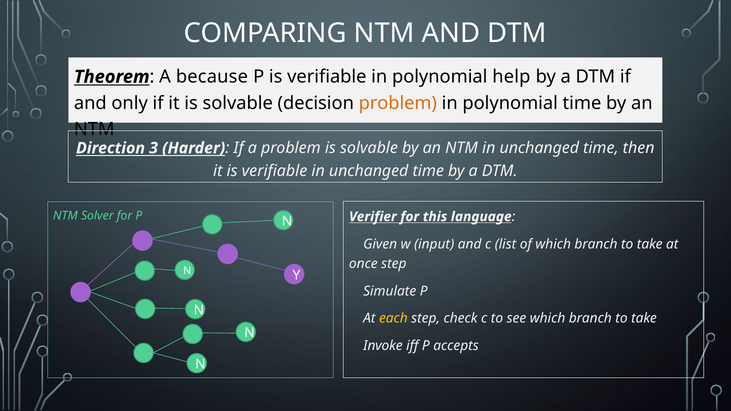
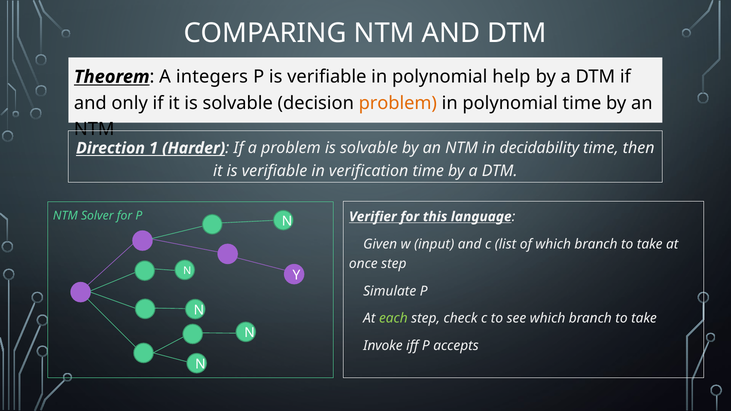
because: because -> integers
3: 3 -> 1
NTM in unchanged: unchanged -> decidability
verifiable in unchanged: unchanged -> verification
each colour: yellow -> light green
